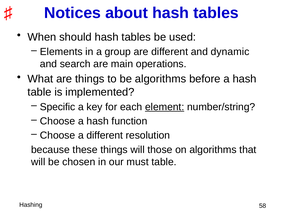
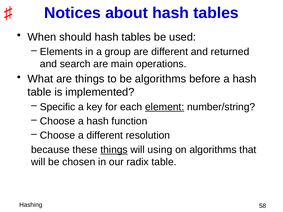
dynamic: dynamic -> returned
things at (114, 150) underline: none -> present
those: those -> using
must: must -> radix
